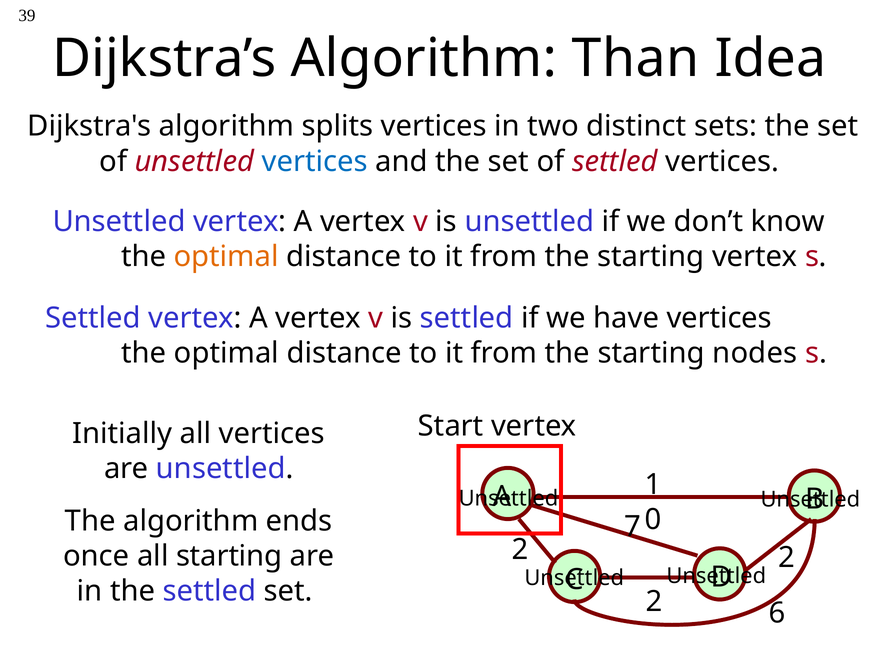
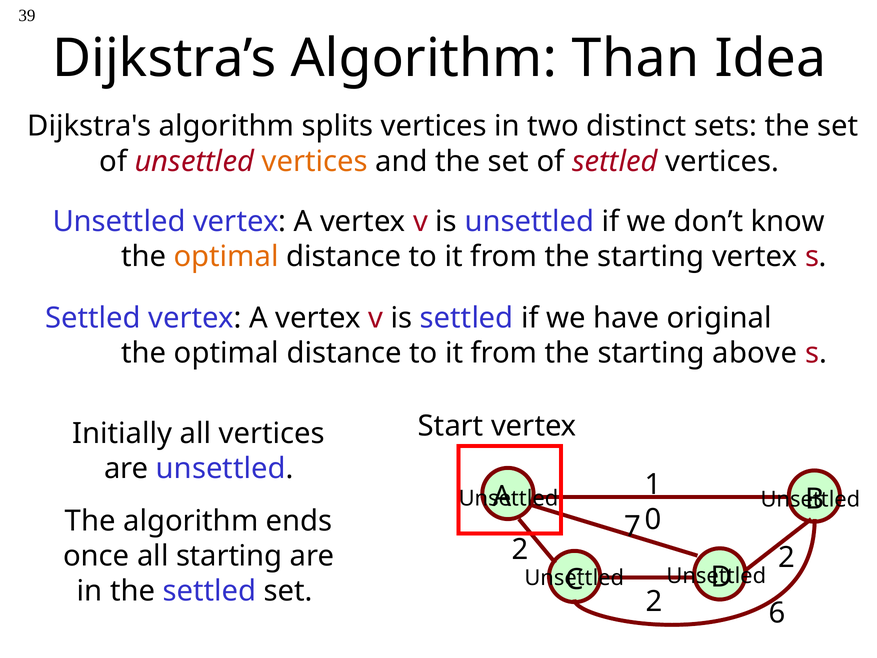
vertices at (315, 161) colour: blue -> orange
have vertices: vertices -> original
nodes: nodes -> above
